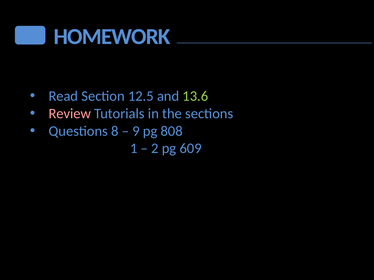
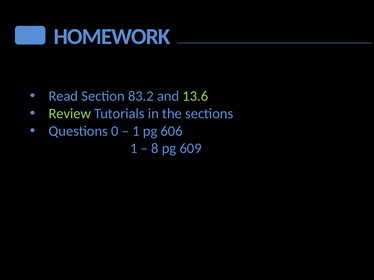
12.5: 12.5 -> 83.2
Review colour: pink -> light green
8: 8 -> 0
9 at (136, 131): 9 -> 1
808: 808 -> 606
2: 2 -> 8
